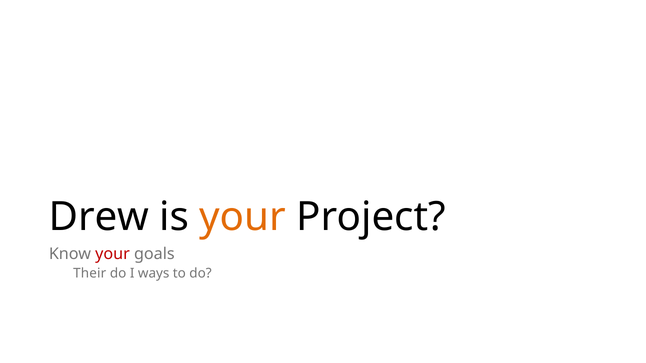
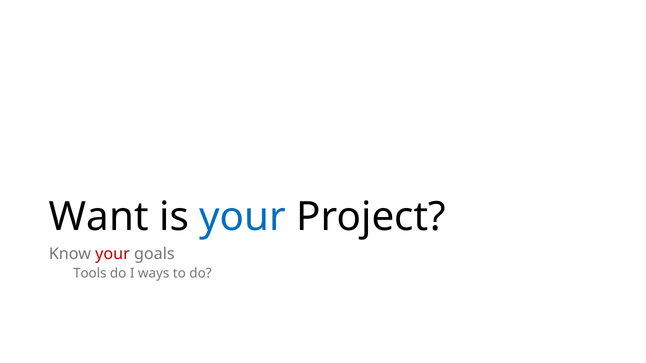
Drew: Drew -> Want
your at (243, 217) colour: orange -> blue
Their: Their -> Tools
